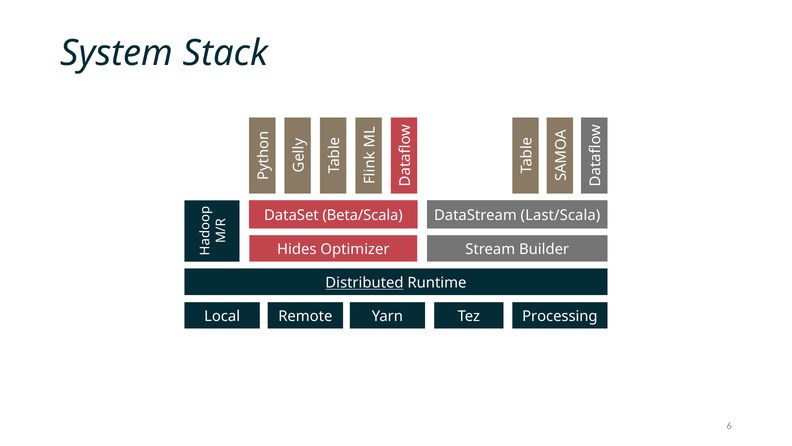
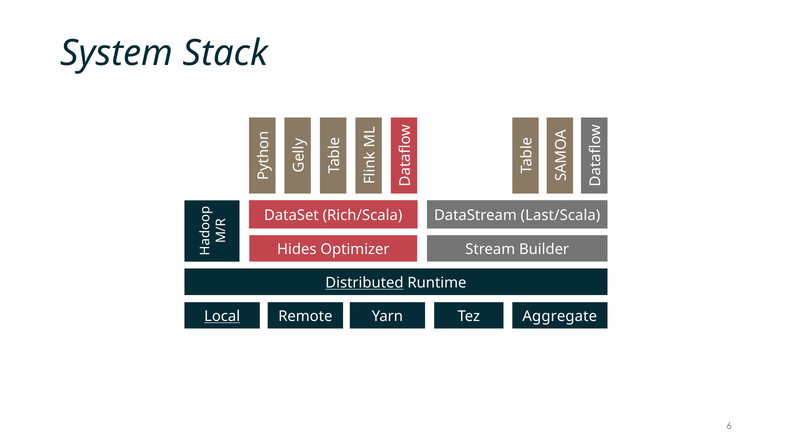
Beta/Scala: Beta/Scala -> Rich/Scala
Local underline: none -> present
Processing: Processing -> Aggregate
